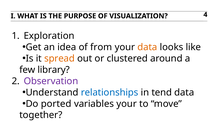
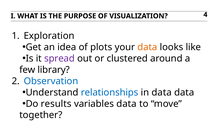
from: from -> plots
spread colour: orange -> purple
Observation colour: purple -> blue
in tend: tend -> data
Do ported: ported -> results
variables your: your -> data
